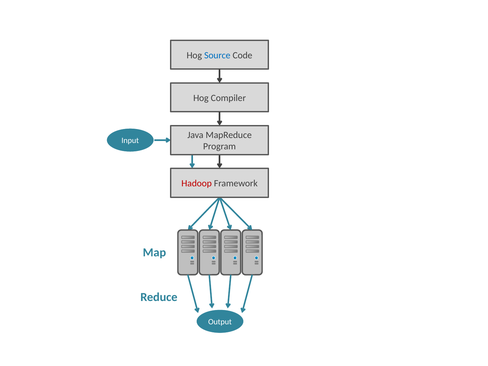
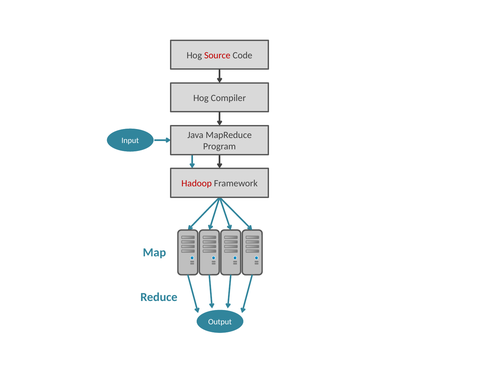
Source colour: blue -> red
